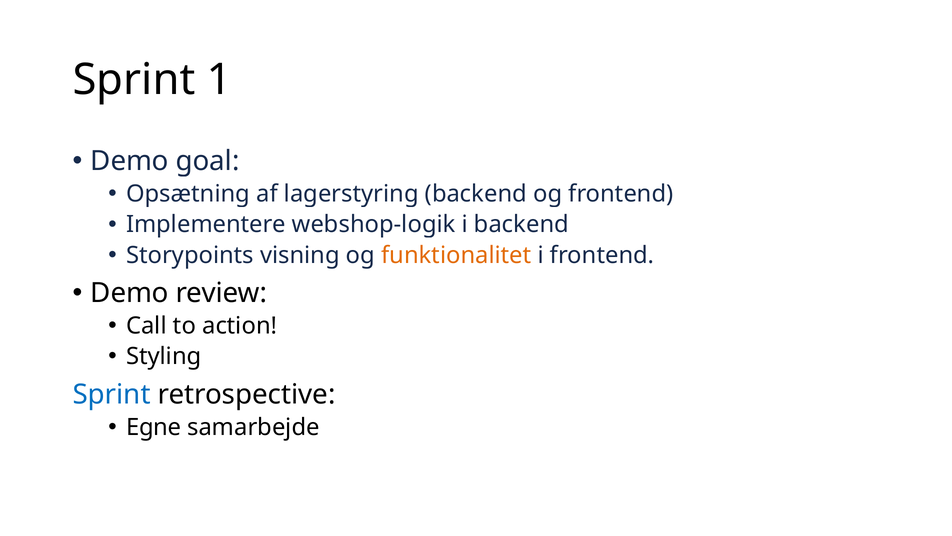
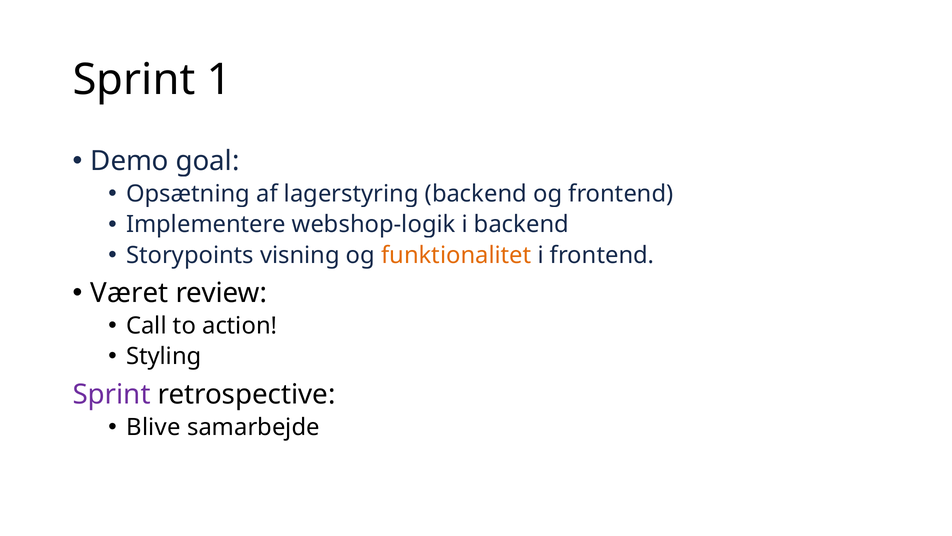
Demo at (130, 293): Demo -> Været
Sprint at (112, 394) colour: blue -> purple
Egne: Egne -> Blive
